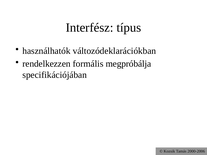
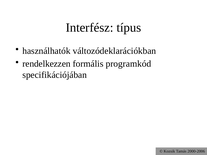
megpróbálja: megpróbálja -> programkód
